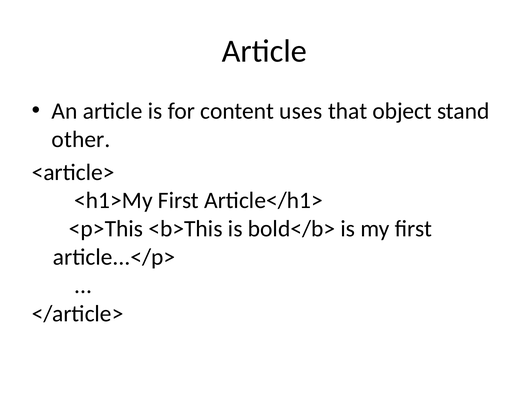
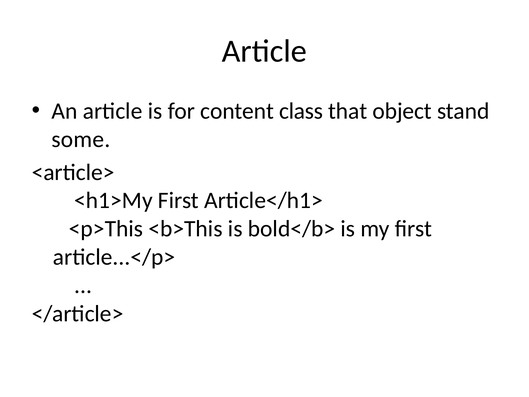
uses: uses -> class
other: other -> some
